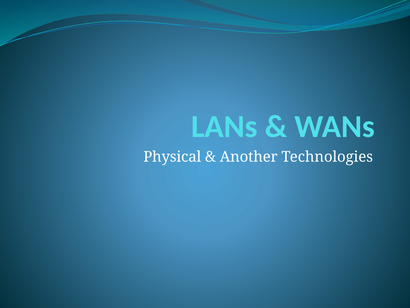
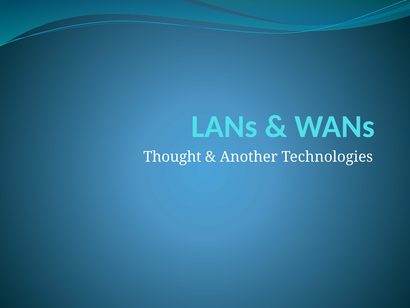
Physical: Physical -> Thought
